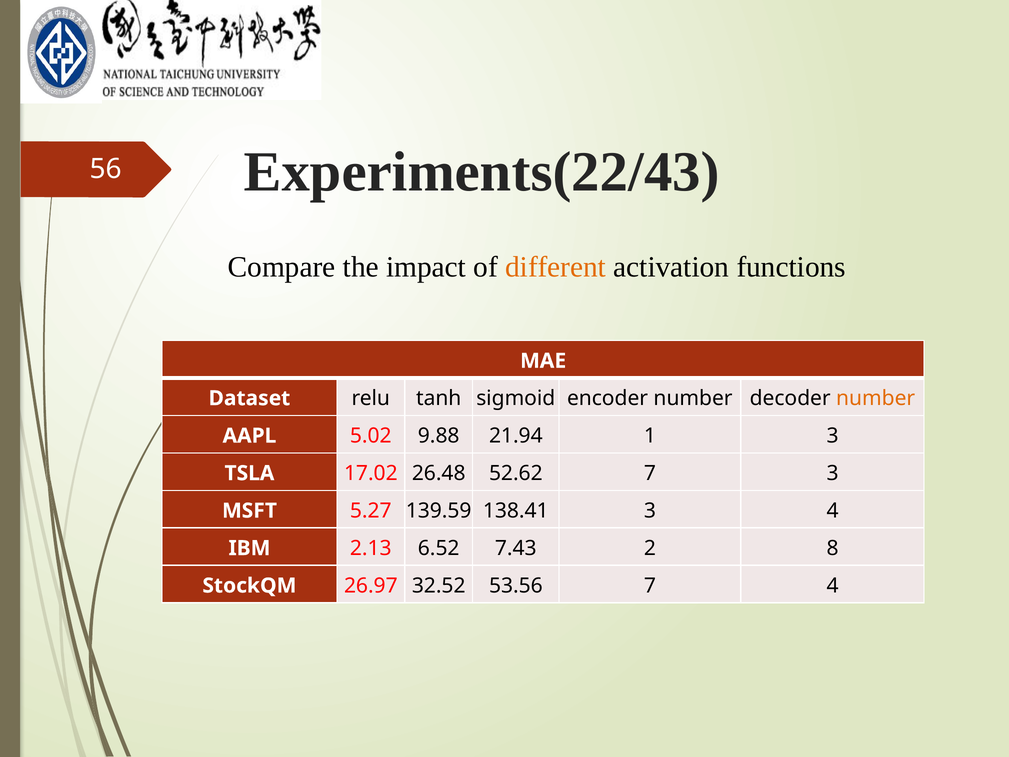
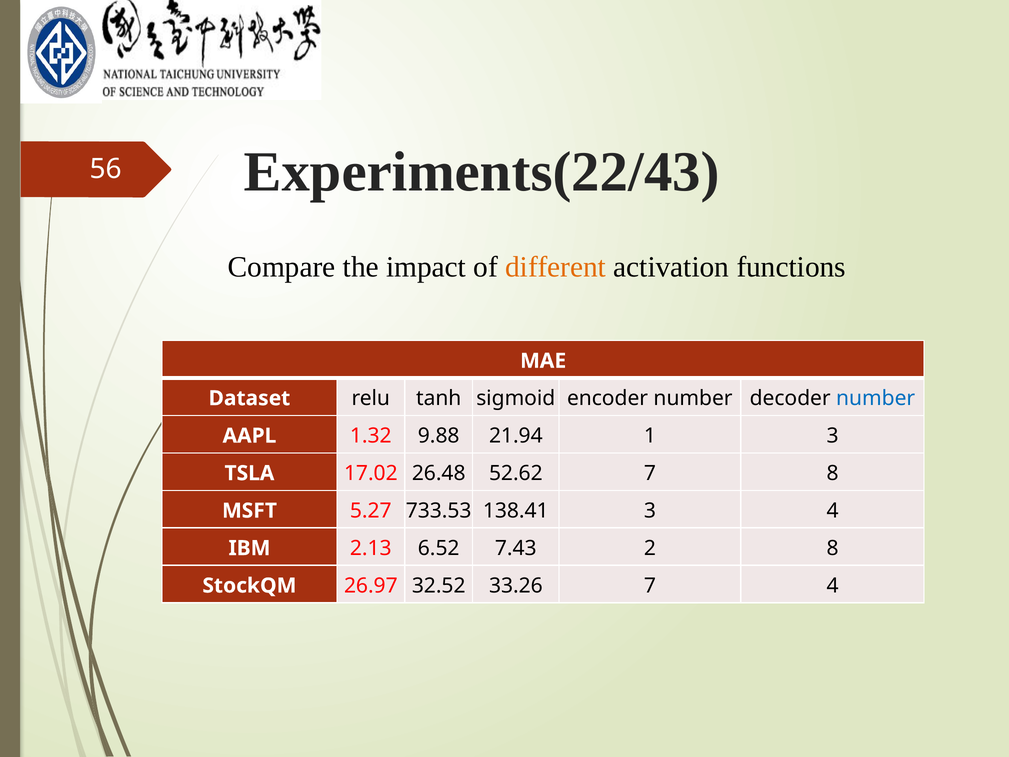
number at (876, 398) colour: orange -> blue
5.02: 5.02 -> 1.32
7 3: 3 -> 8
139.59: 139.59 -> 733.53
53.56: 53.56 -> 33.26
